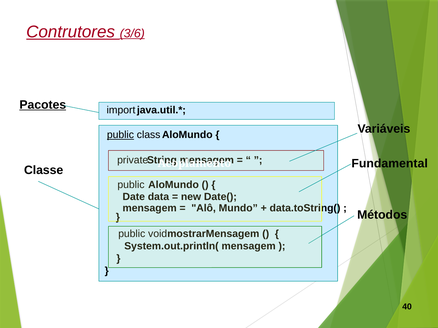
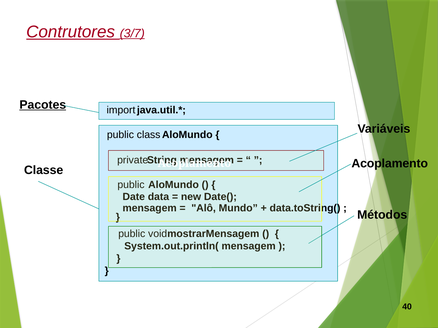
3/6: 3/6 -> 3/7
public at (120, 135) underline: present -> none
Fundamental at (390, 164): Fundamental -> Acoplamento
